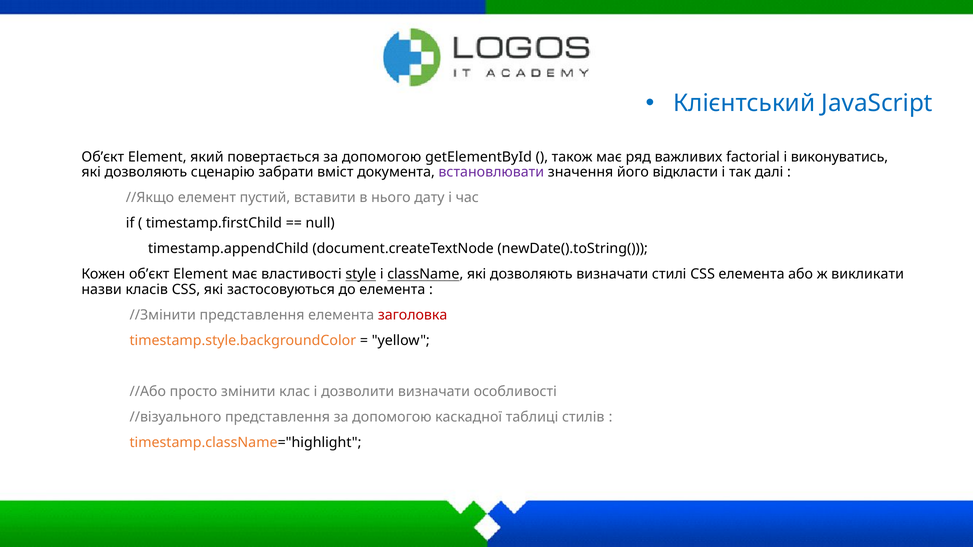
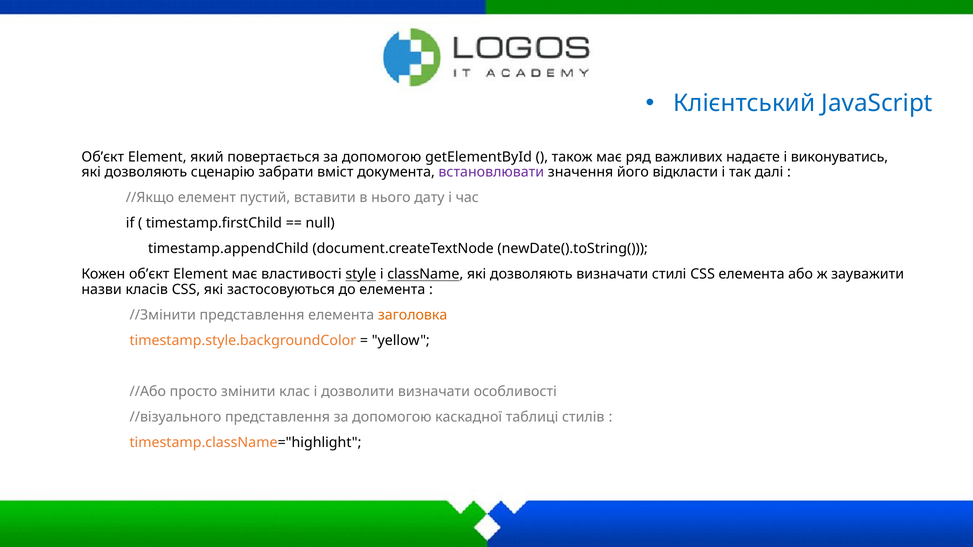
factorial: factorial -> надаєте
викликати: викликати -> зауважити
заголовка colour: red -> orange
